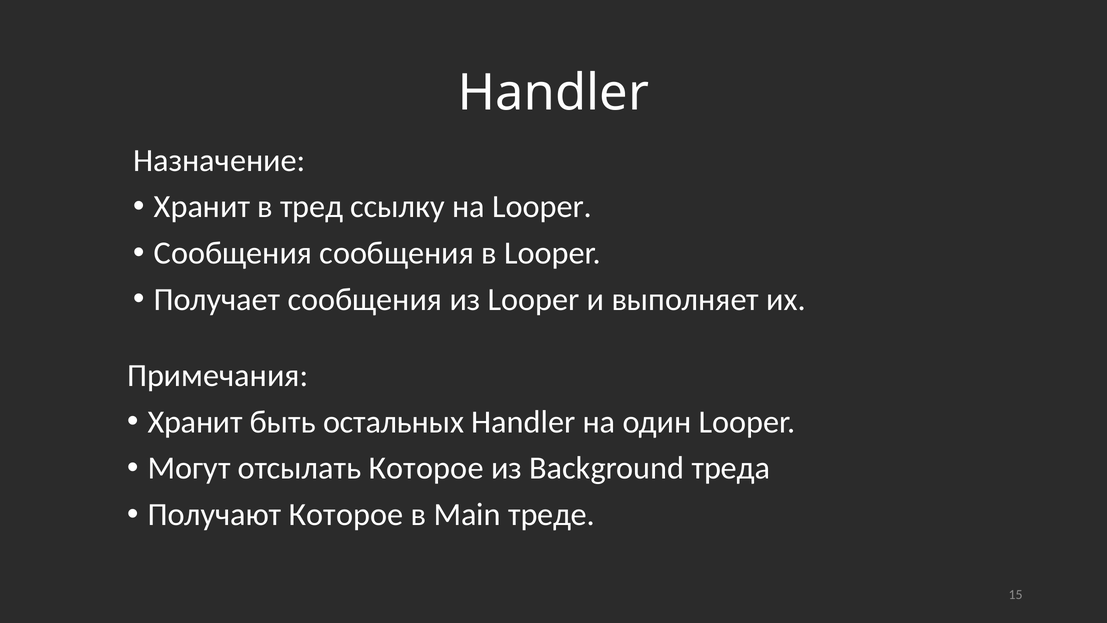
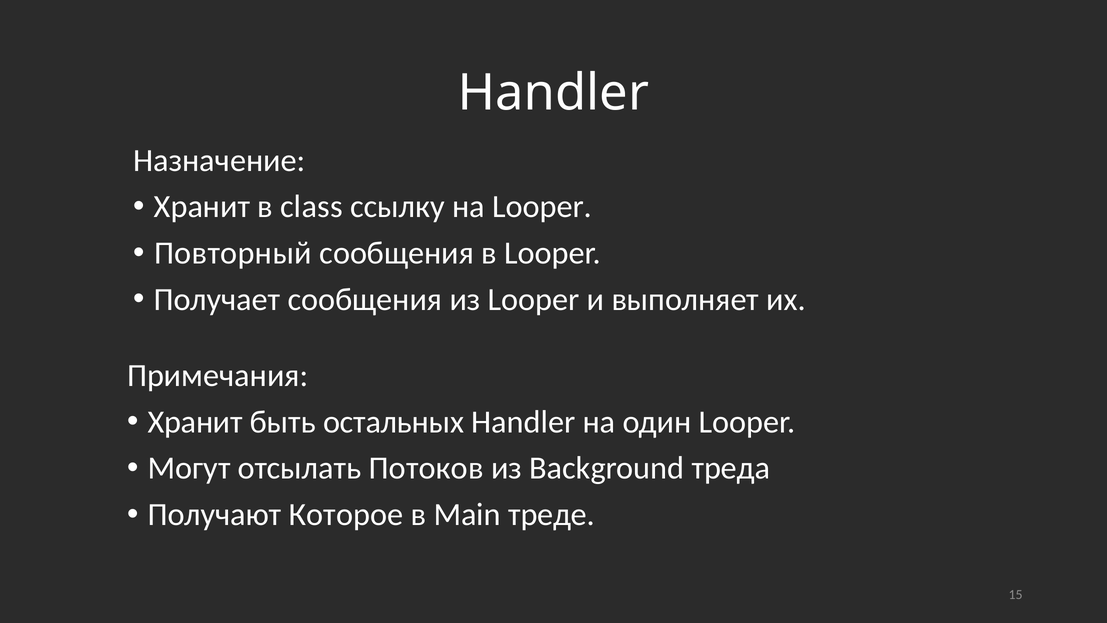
тред: тред -> class
Сообщения at (233, 253): Сообщения -> Повторный
отсылать Которое: Которое -> Потоков
